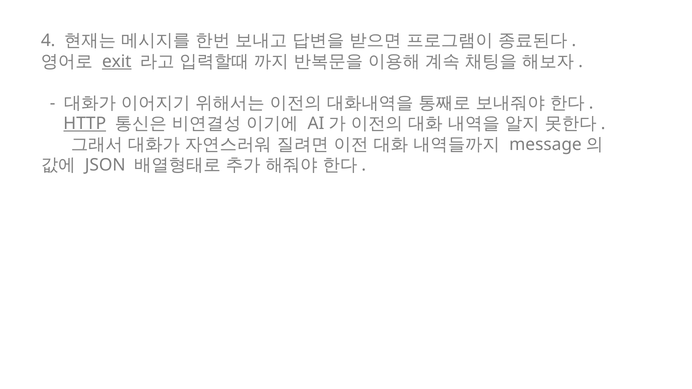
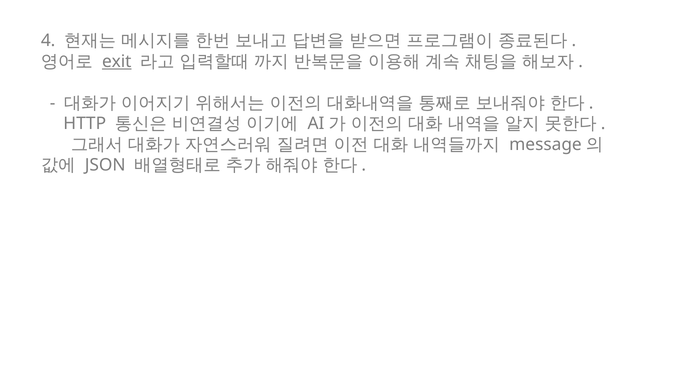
HTTP underline: present -> none
